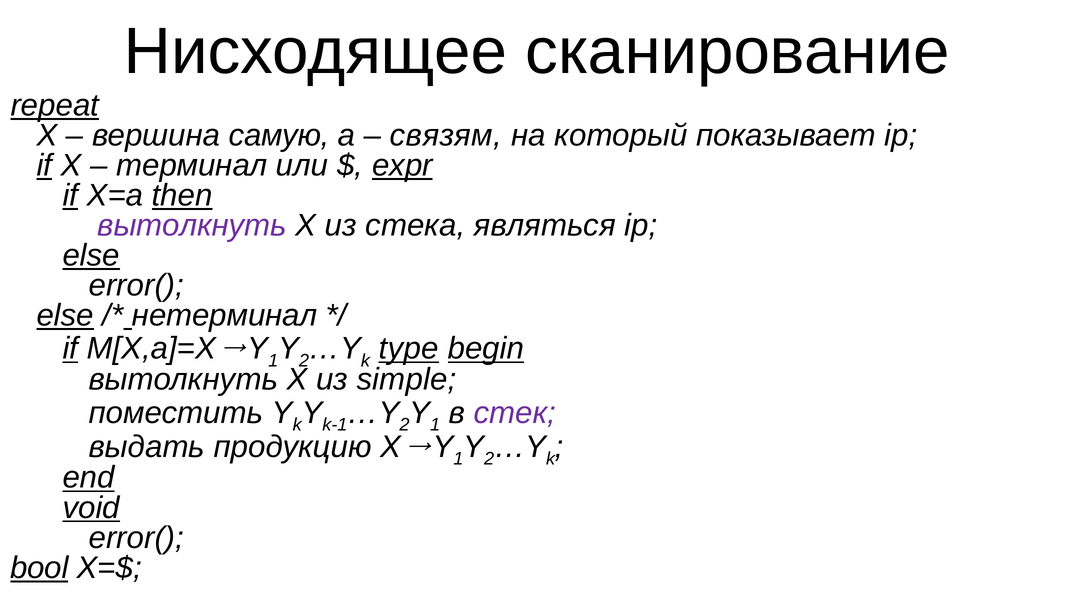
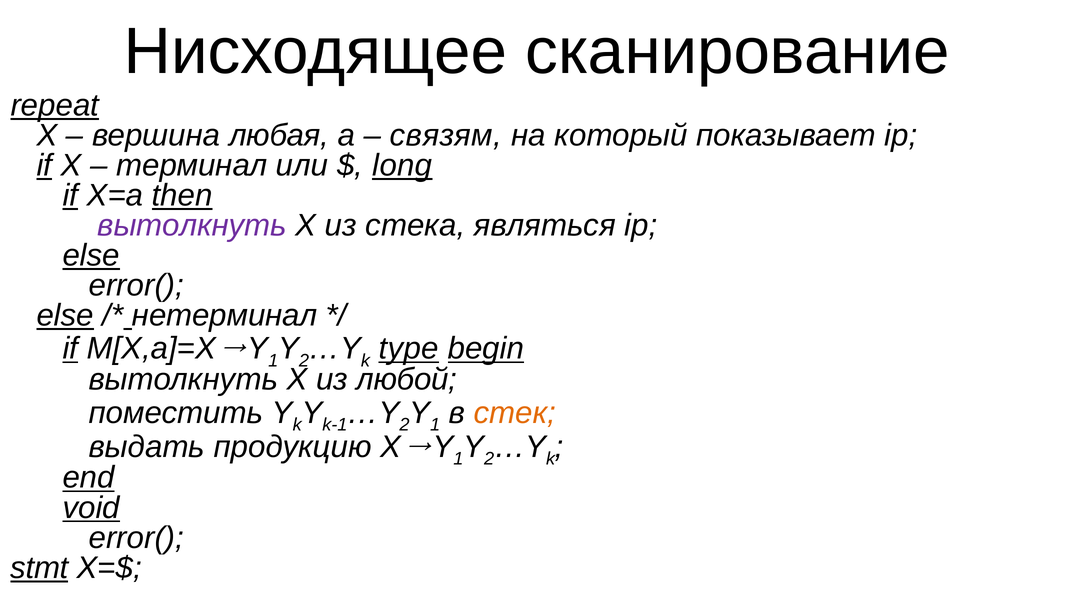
самую: самую -> любая
expr: expr -> long
simple: simple -> любой
стек colour: purple -> orange
bool: bool -> stmt
